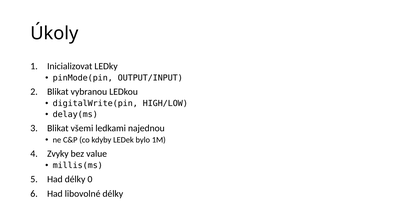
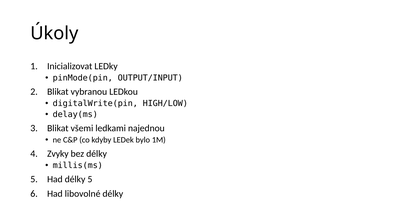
bez value: value -> délky
délky 0: 0 -> 5
